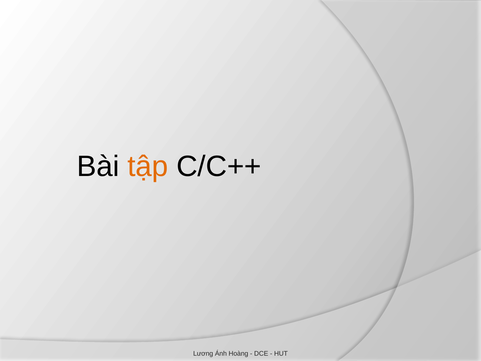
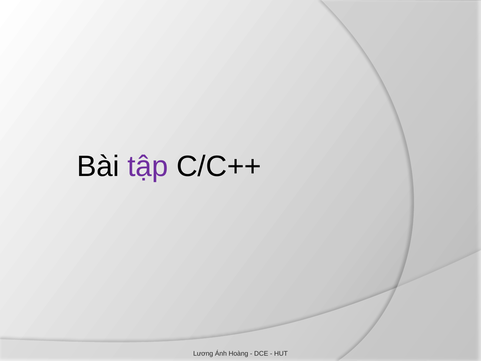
tập colour: orange -> purple
